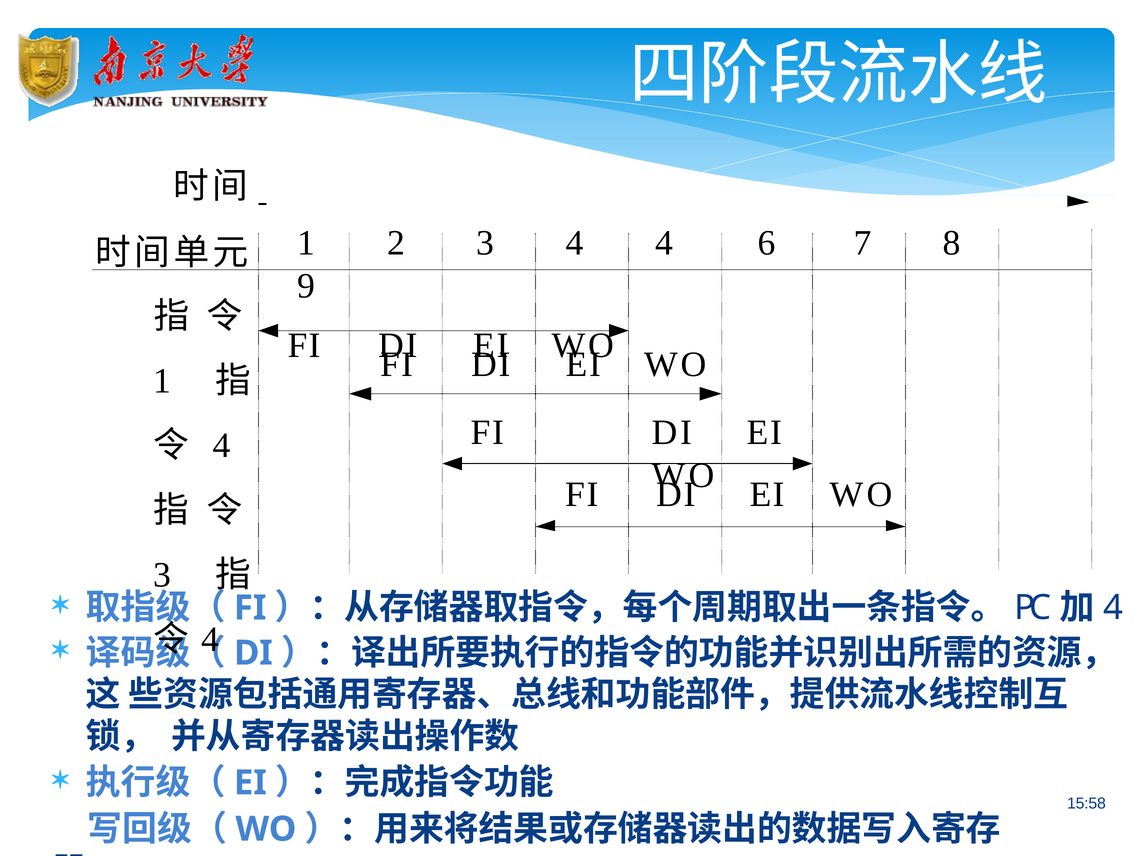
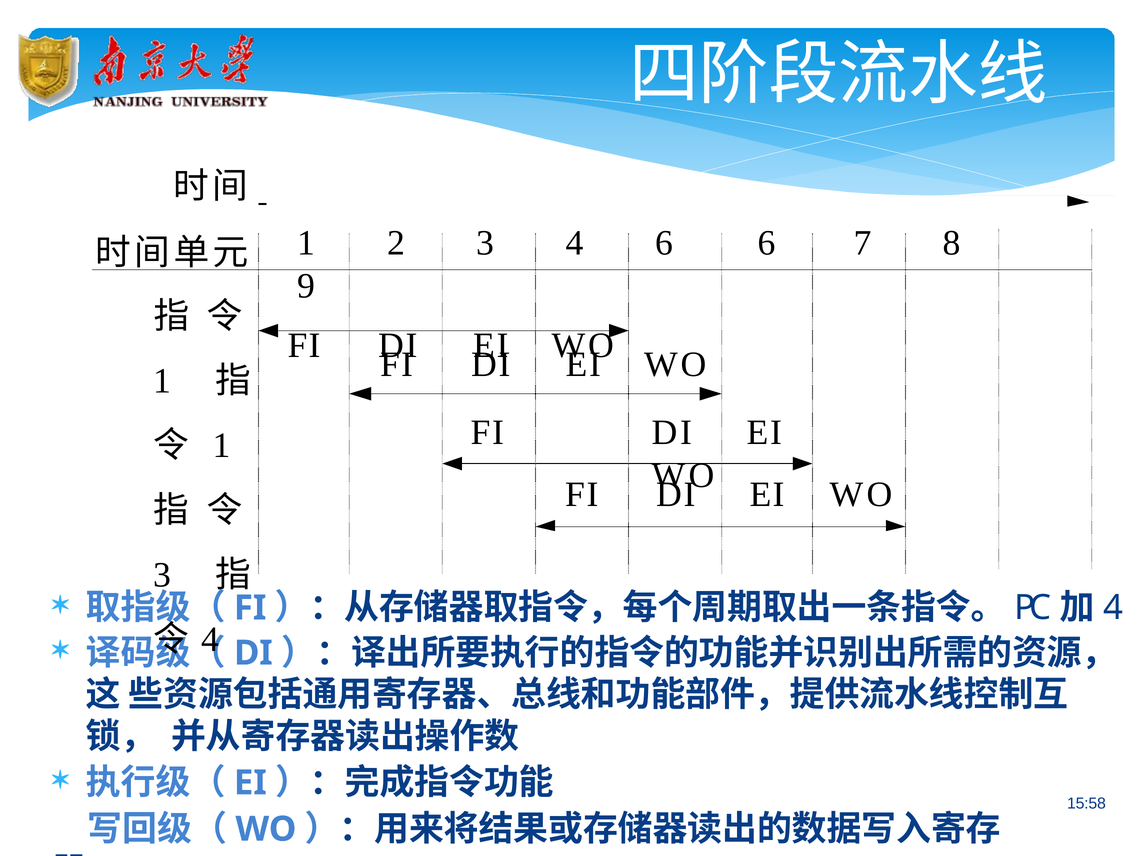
4 4: 4 -> 6
4 at (222, 446): 4 -> 1
